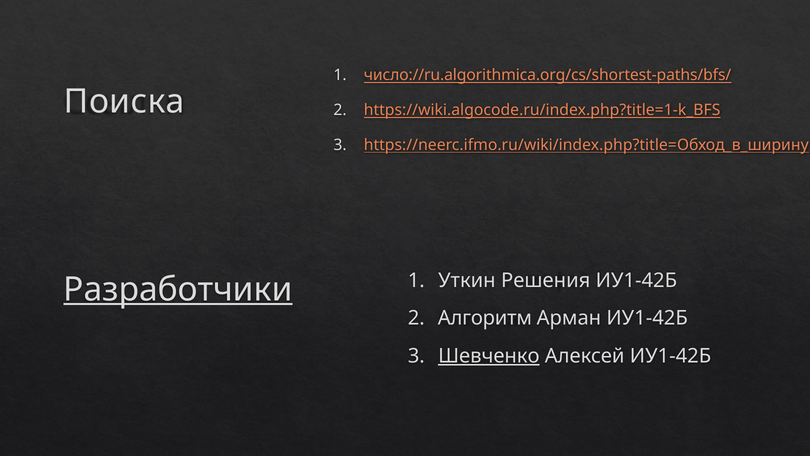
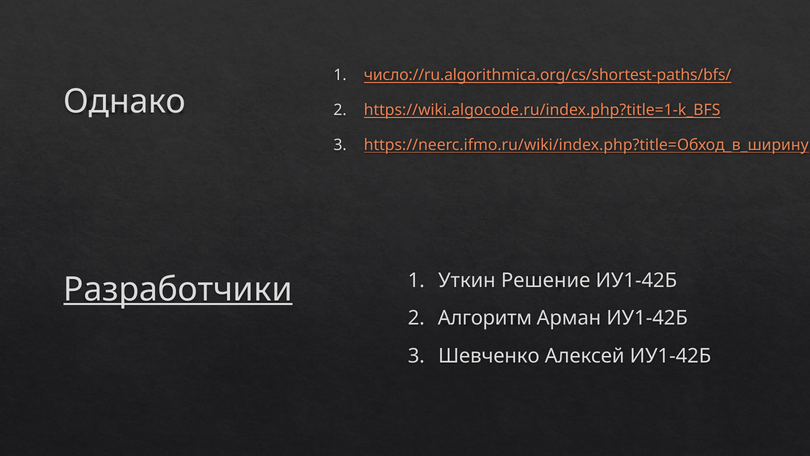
Поиска: Поиска -> Однако
Решения: Решения -> Решение
Шевченко underline: present -> none
